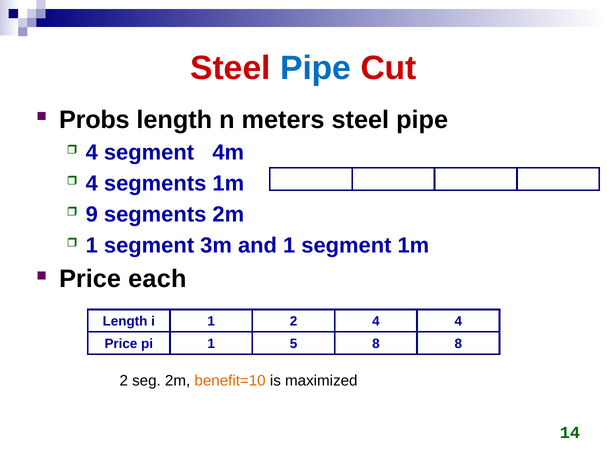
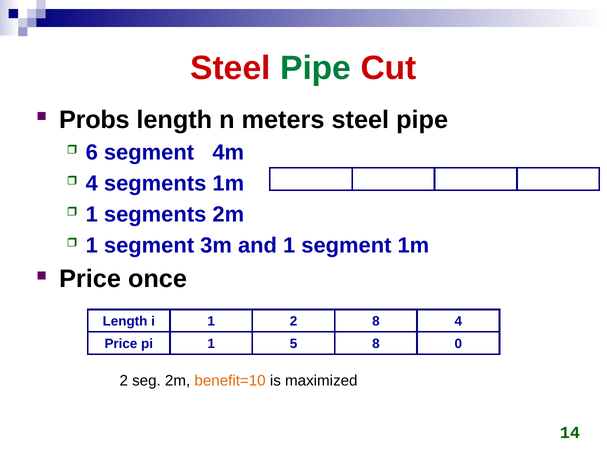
Pipe at (316, 68) colour: blue -> green
4 at (92, 153): 4 -> 6
9 at (92, 215): 9 -> 1
each: each -> once
2 4: 4 -> 8
8 8: 8 -> 0
